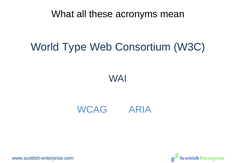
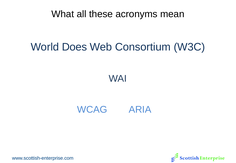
Type: Type -> Does
